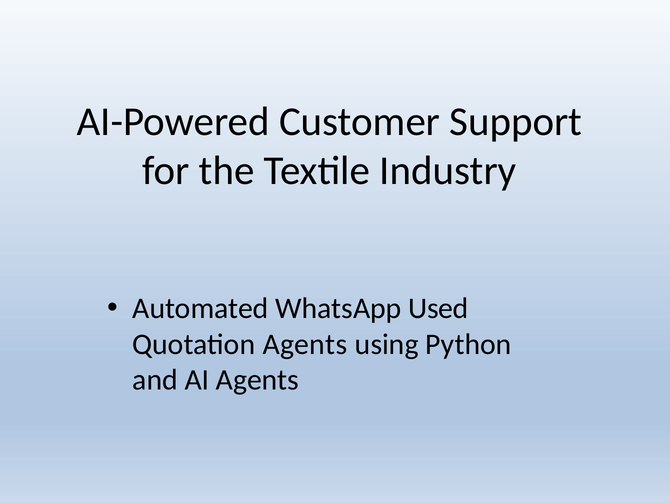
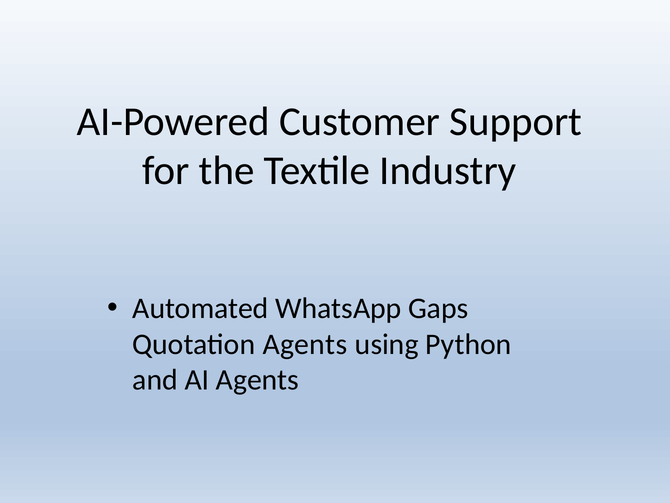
Used: Used -> Gaps
